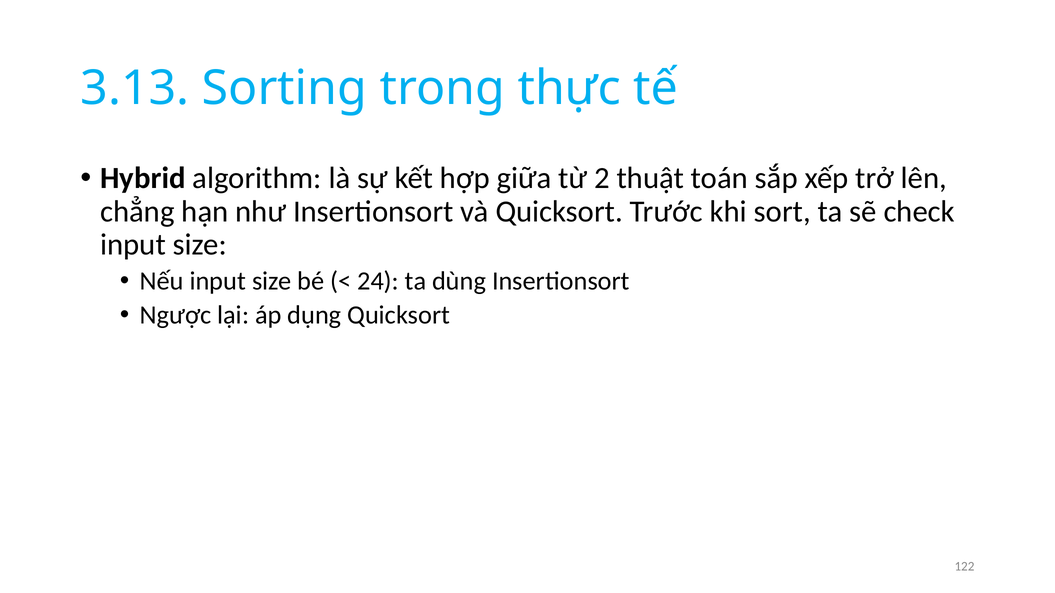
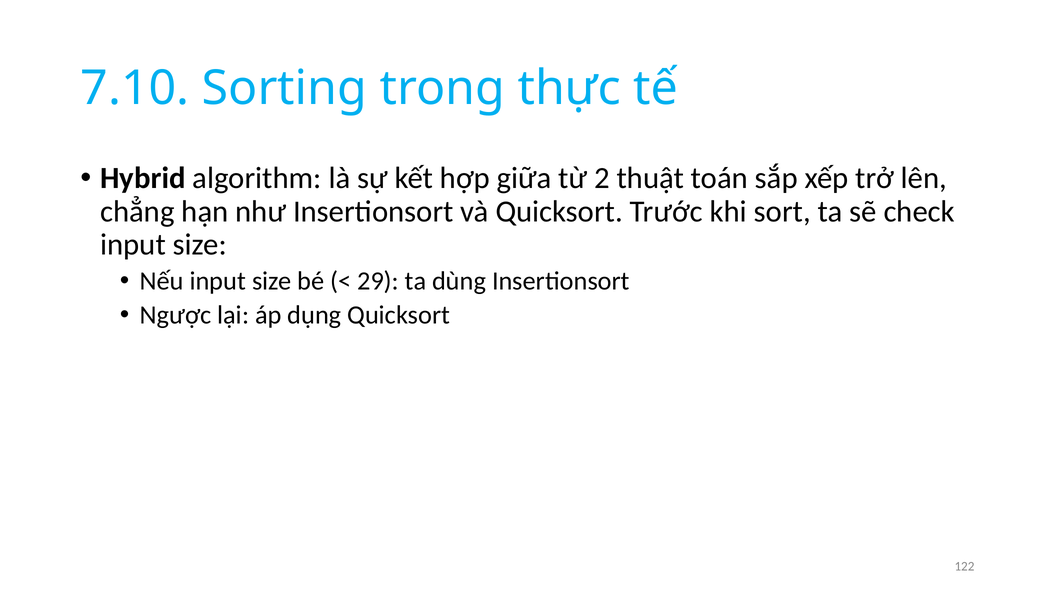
3.13: 3.13 -> 7.10
24: 24 -> 29
